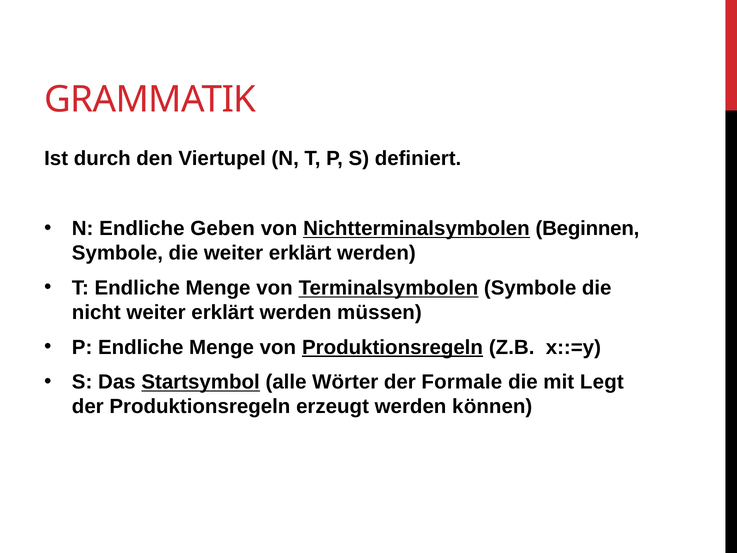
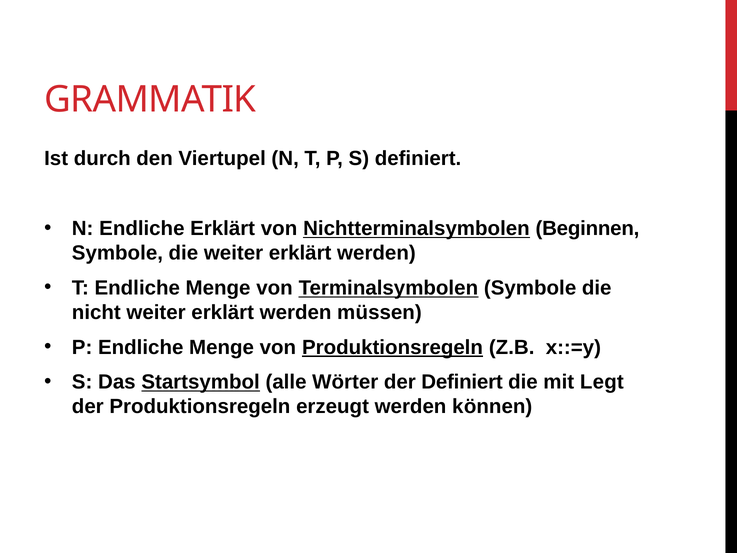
Endliche Geben: Geben -> Erklärt
der Formale: Formale -> Definiert
